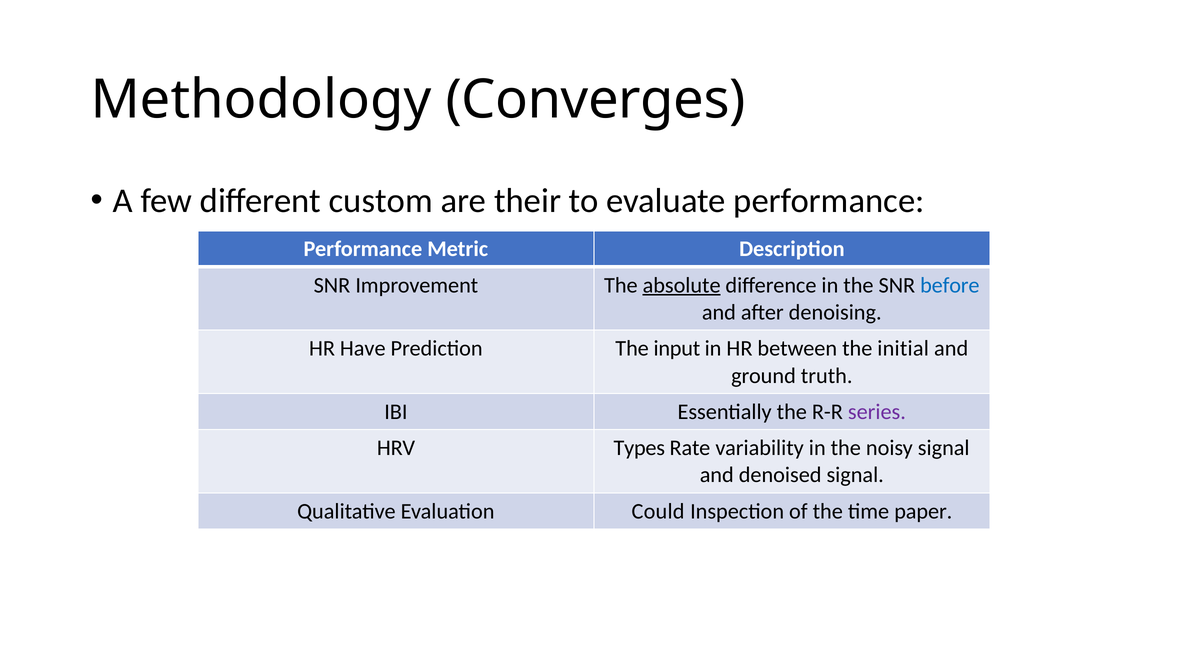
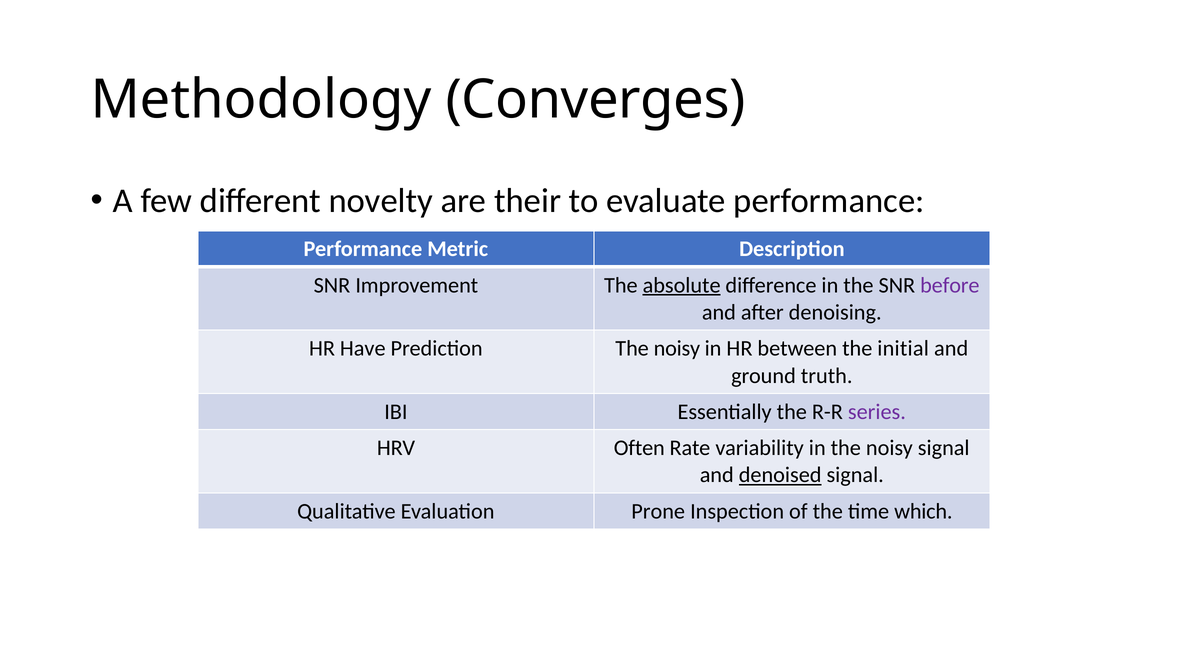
custom: custom -> novelty
before colour: blue -> purple
Prediction The input: input -> noisy
Types: Types -> Often
denoised underline: none -> present
Could: Could -> Prone
paper: paper -> which
